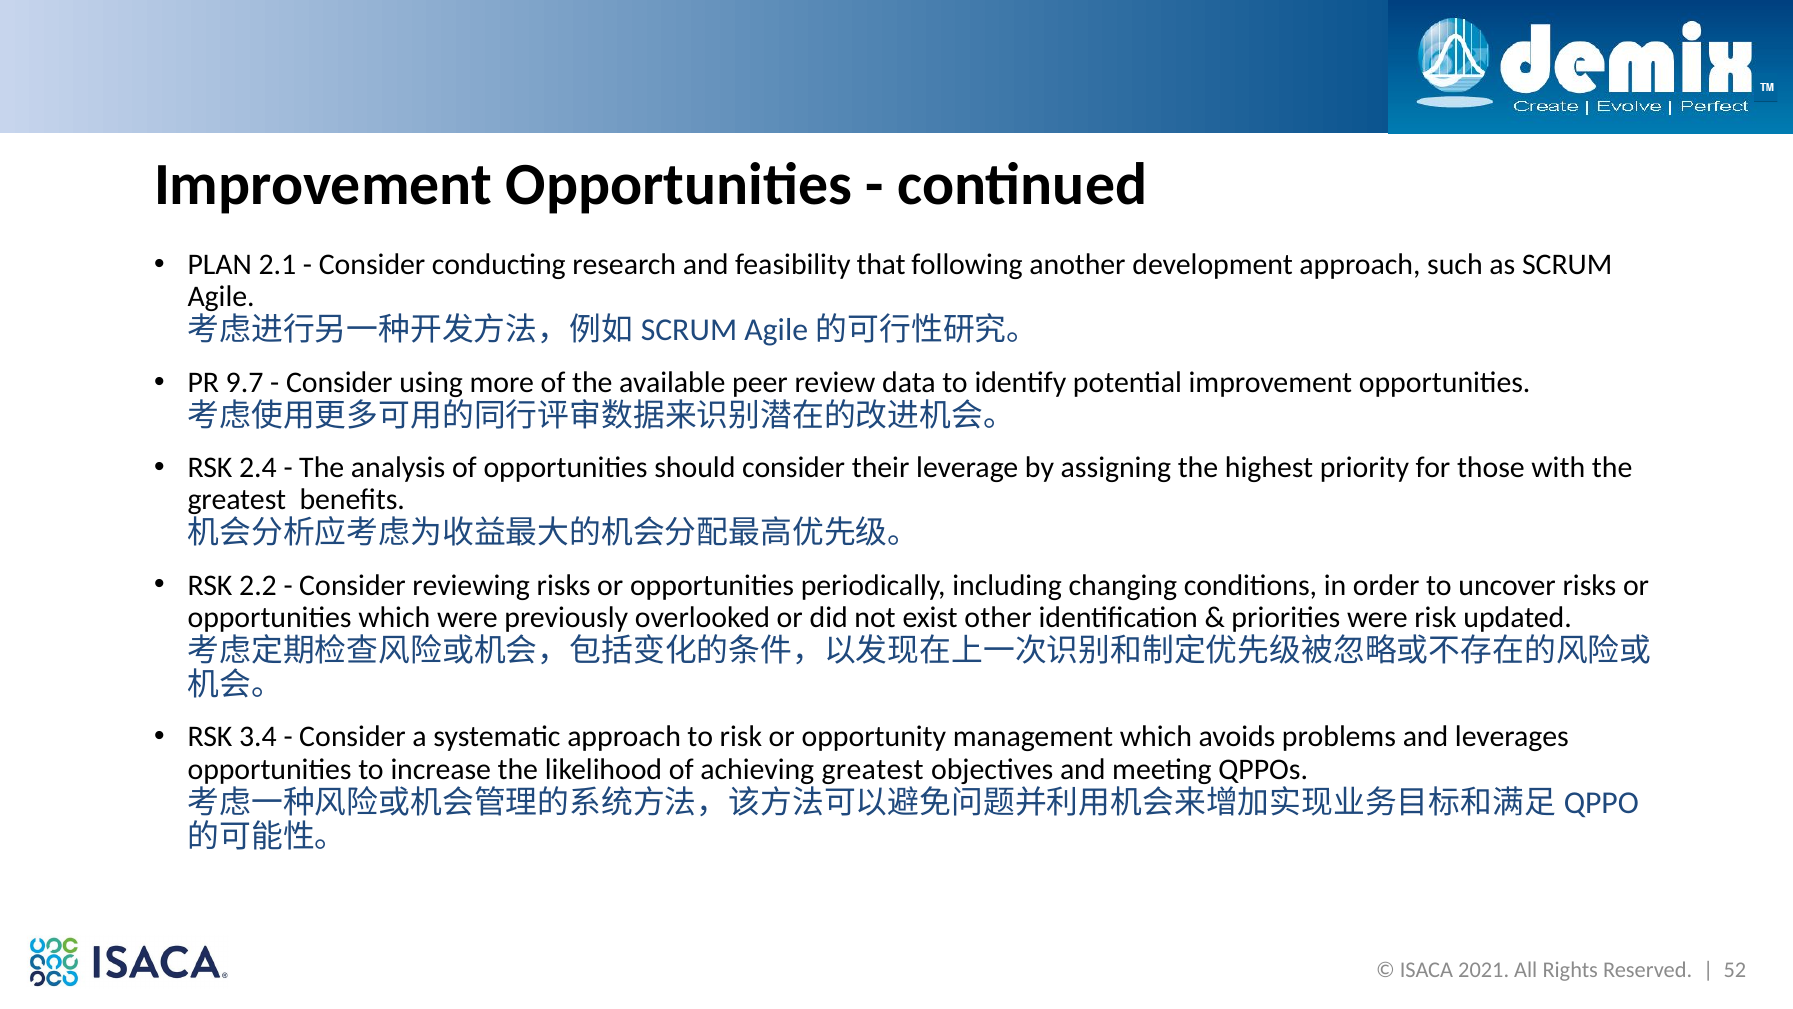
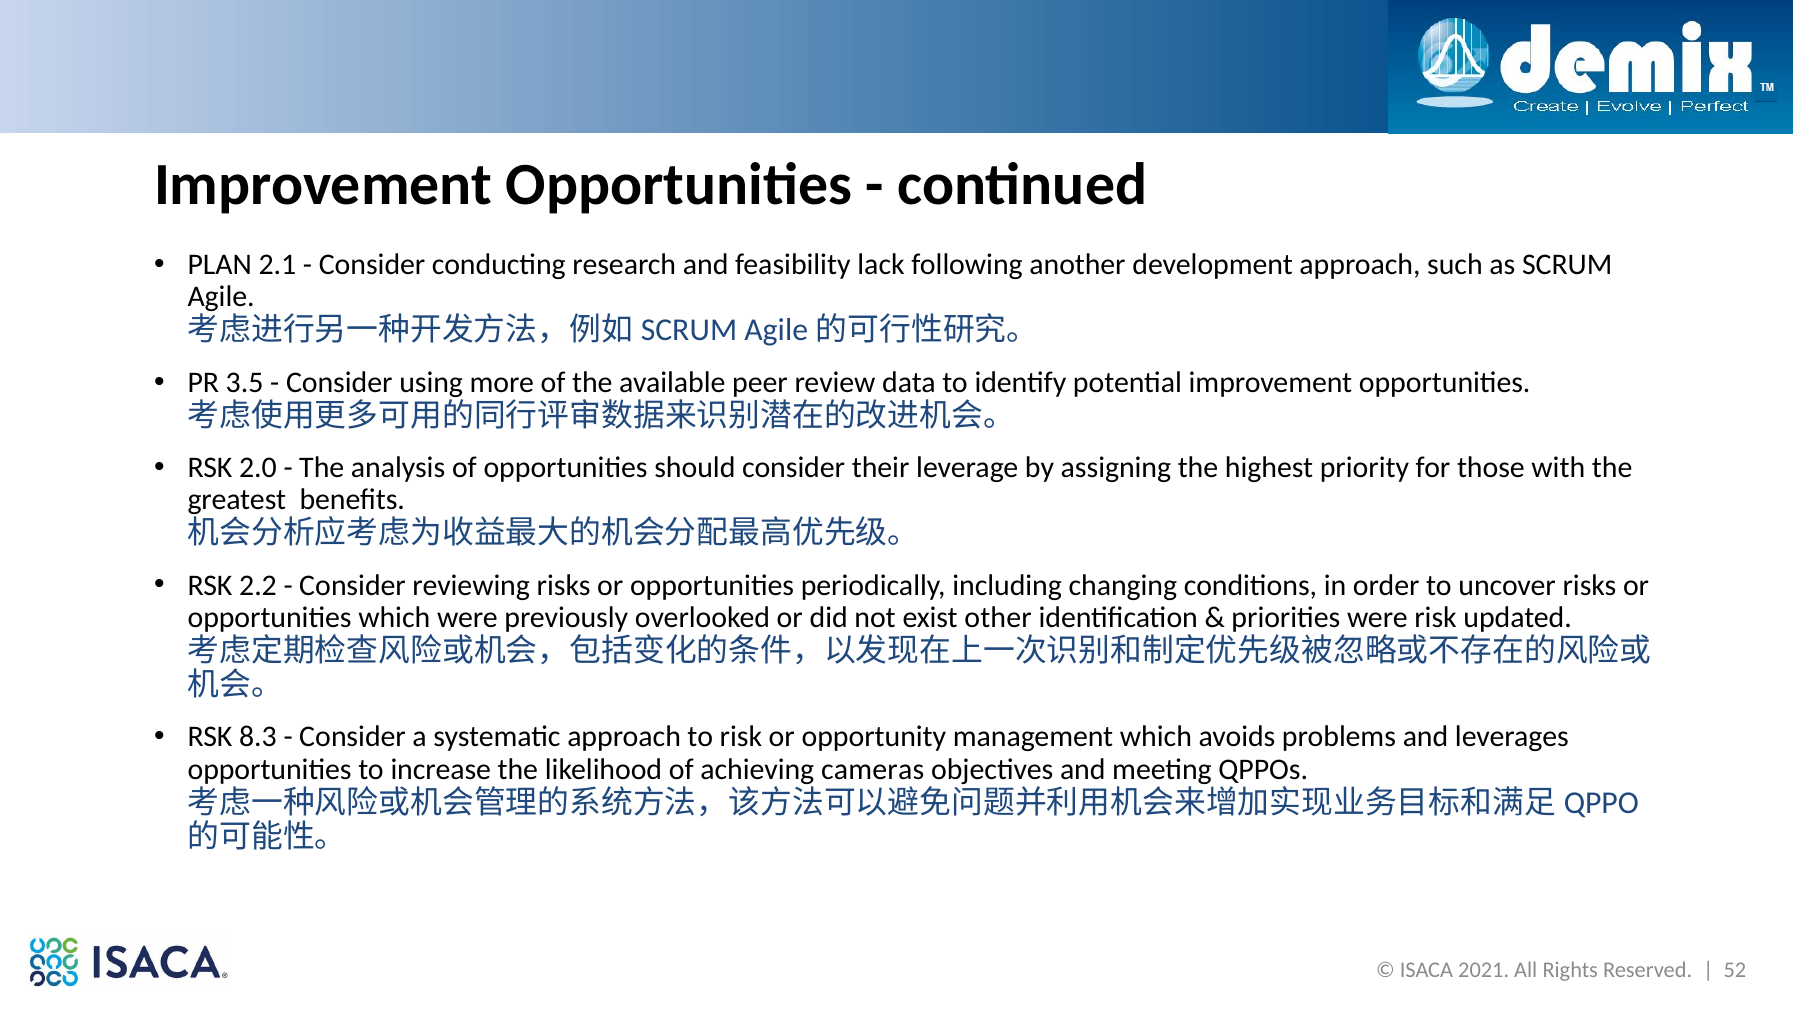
that: that -> lack
9.7: 9.7 -> 3.5
2.4: 2.4 -> 2.0
3.4: 3.4 -> 8.3
achieving greatest: greatest -> cameras
